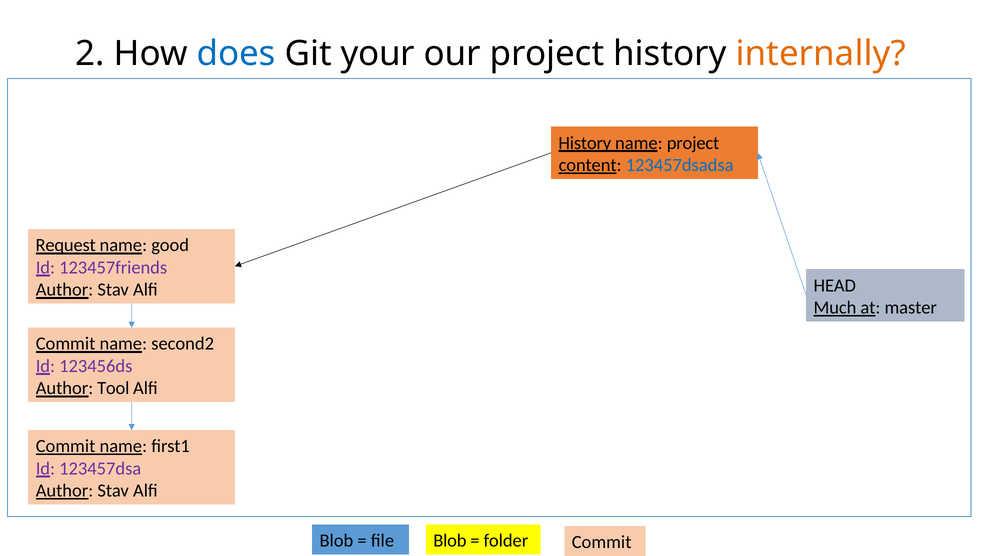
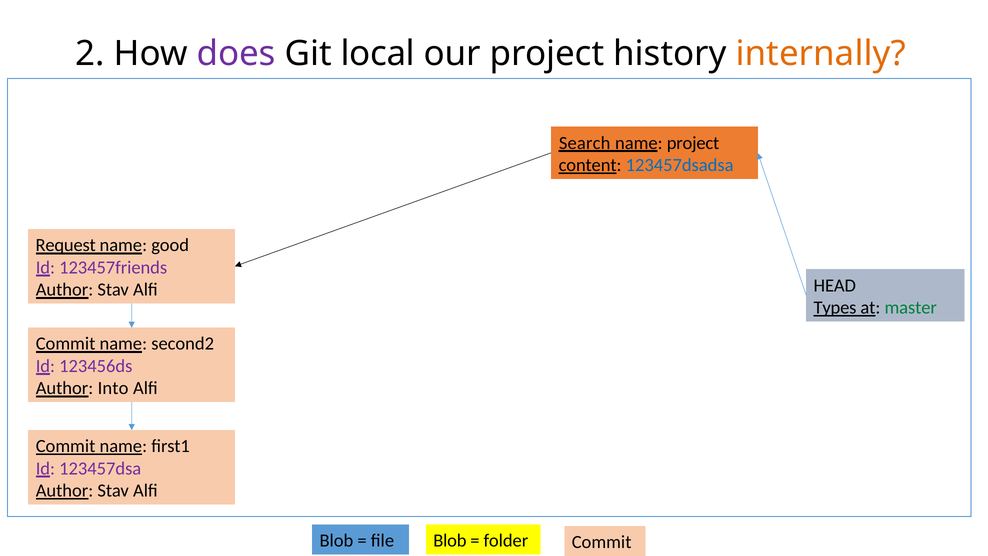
does colour: blue -> purple
your: your -> local
History at (585, 143): History -> Search
Much: Much -> Types
master colour: black -> green
Tool: Tool -> Into
